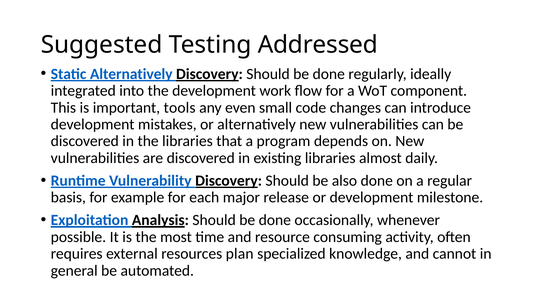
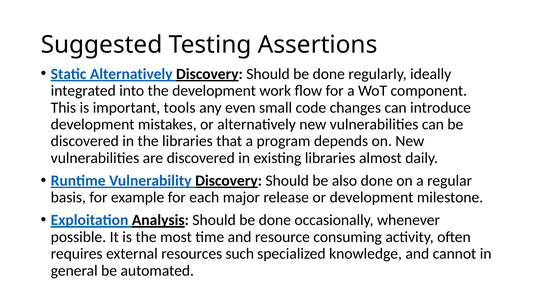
Addressed: Addressed -> Assertions
plan: plan -> such
